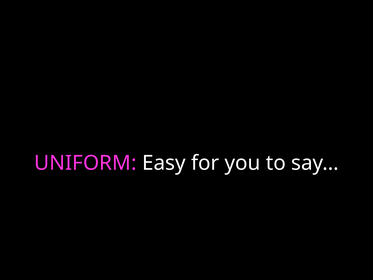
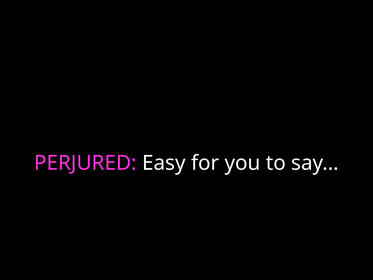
UNIFORM: UNIFORM -> PERJURED
